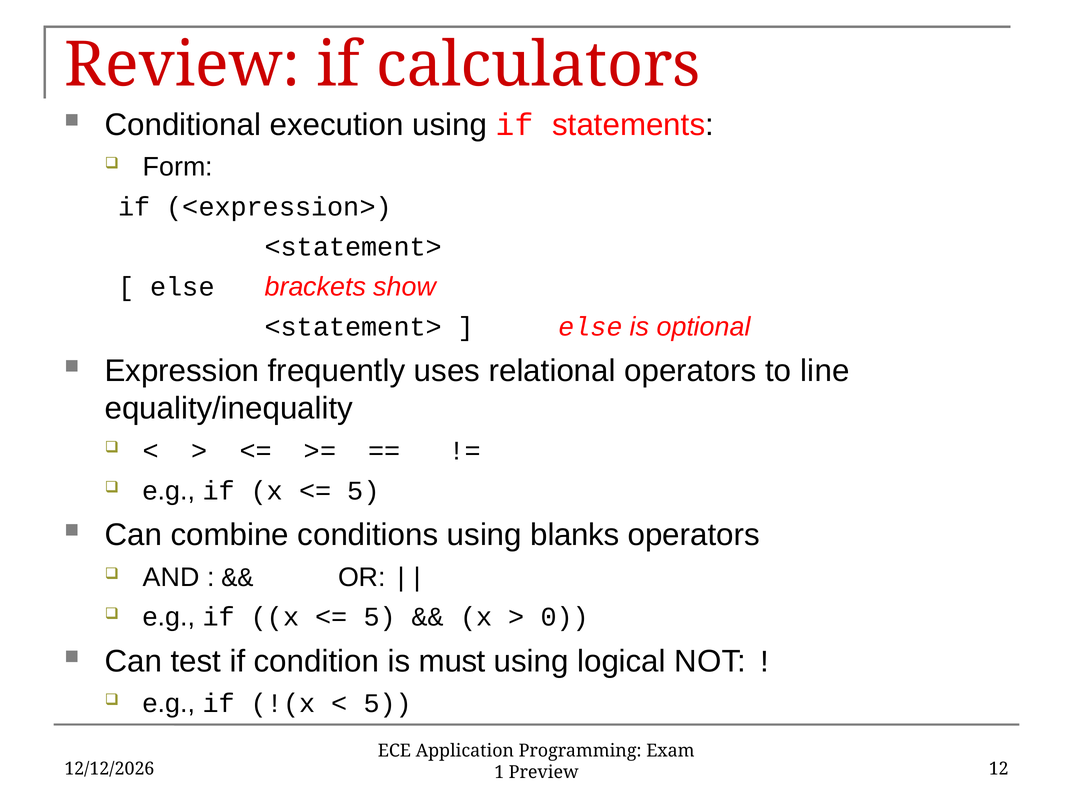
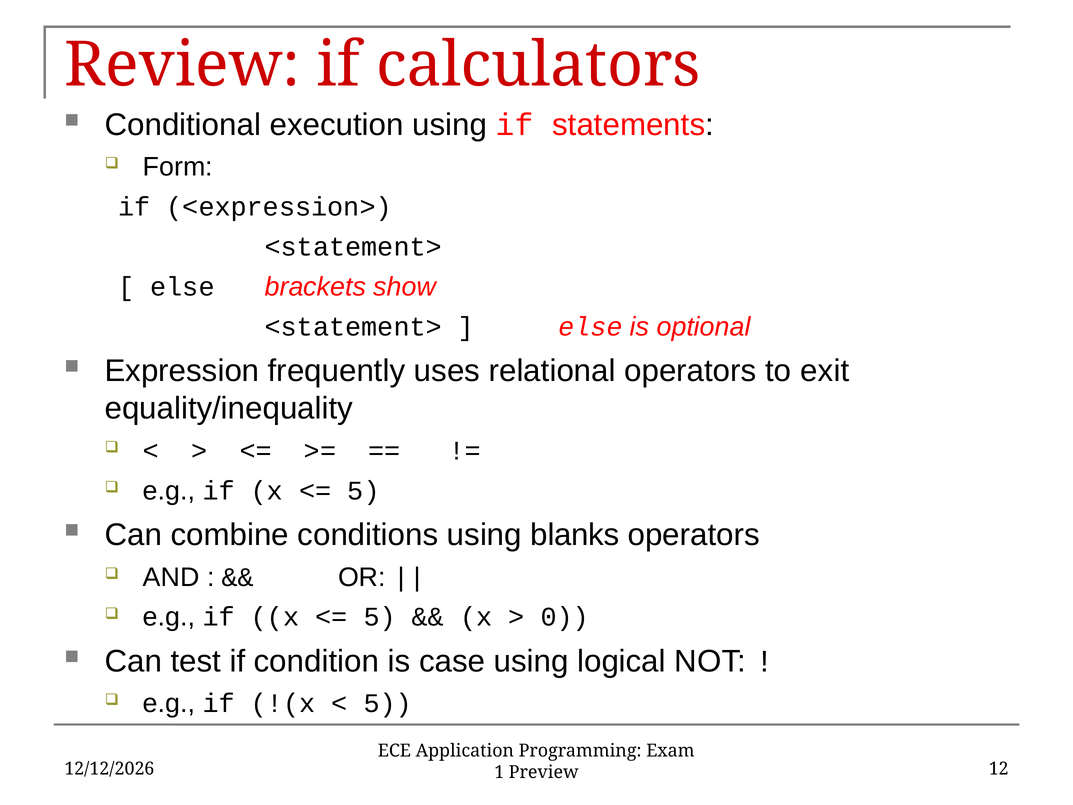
line: line -> exit
must: must -> case
